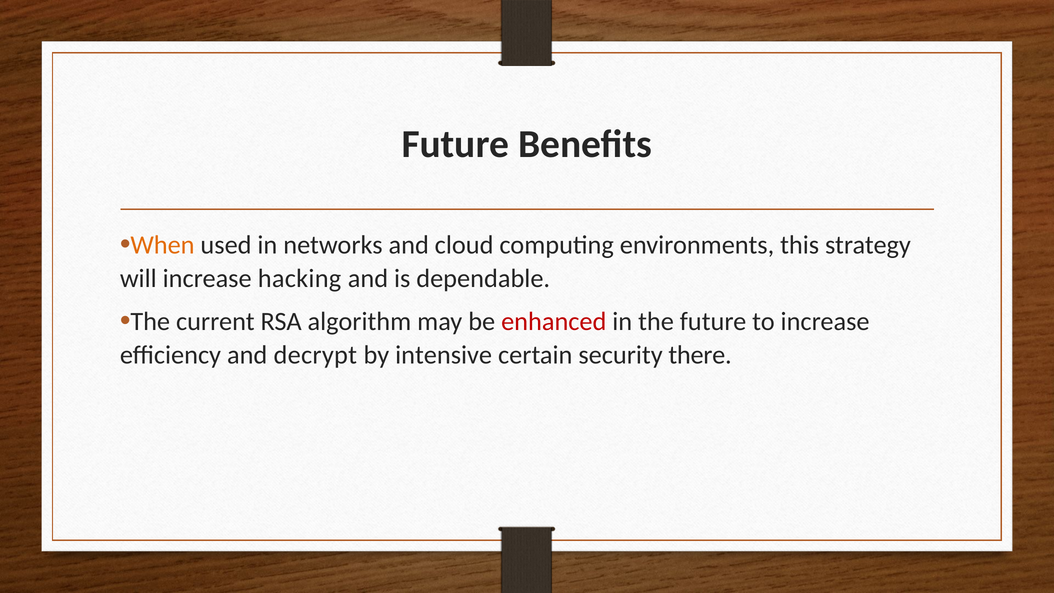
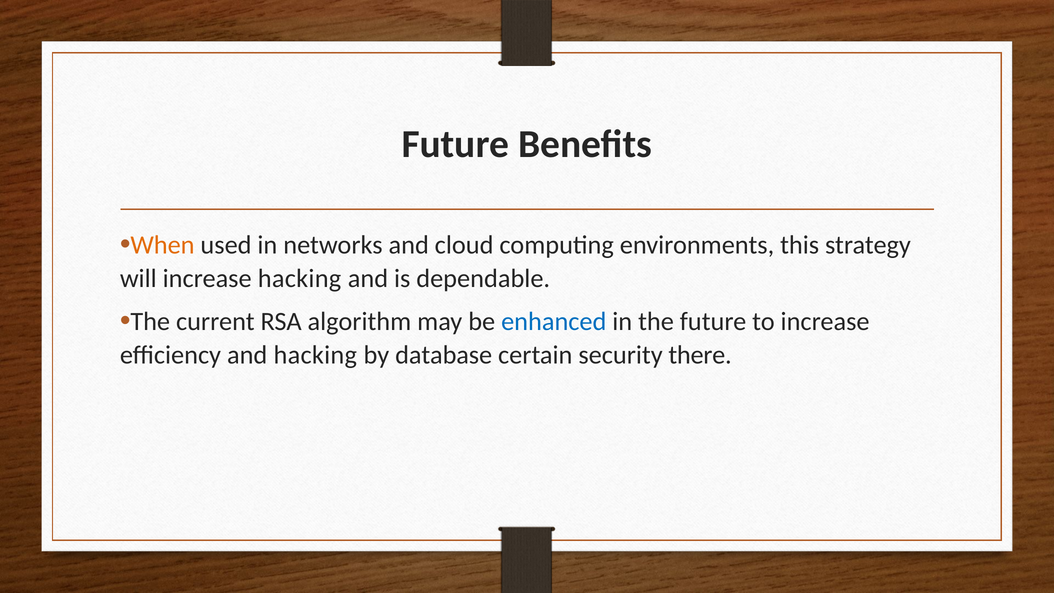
enhanced colour: red -> blue
and decrypt: decrypt -> hacking
intensive: intensive -> database
